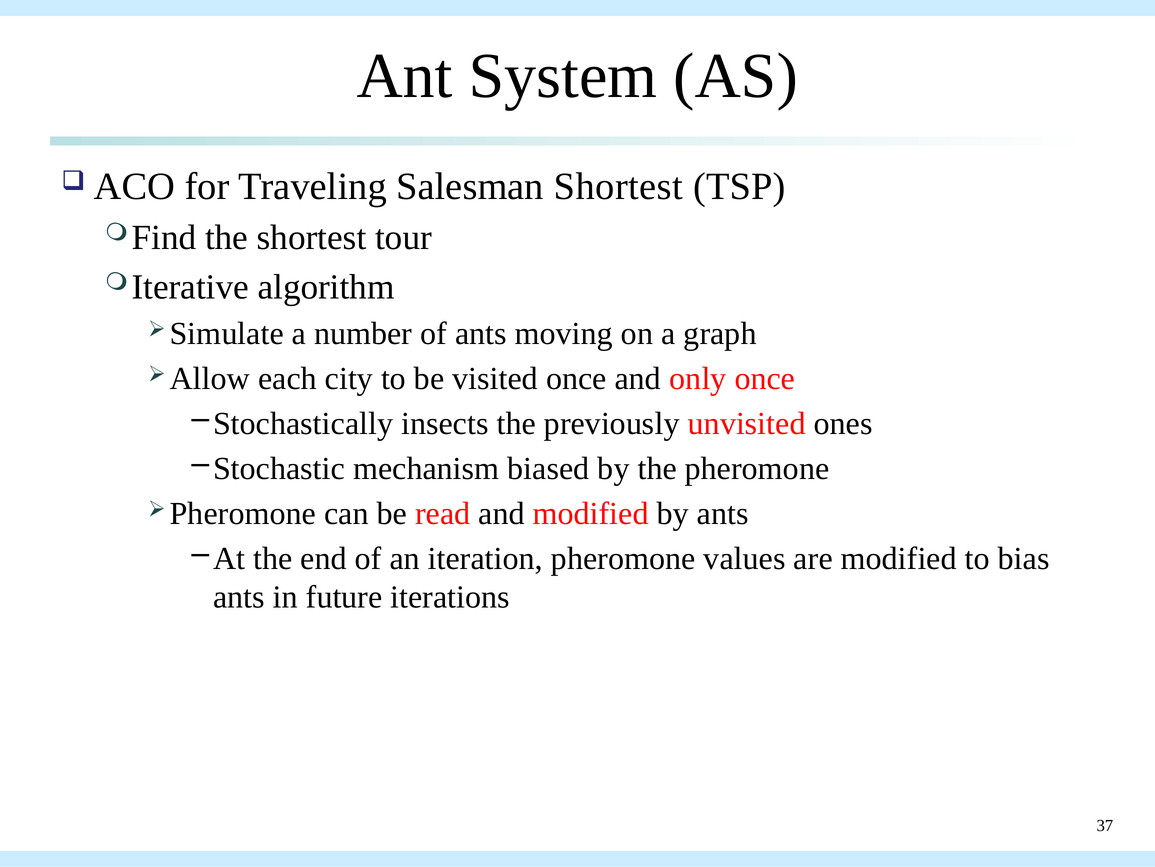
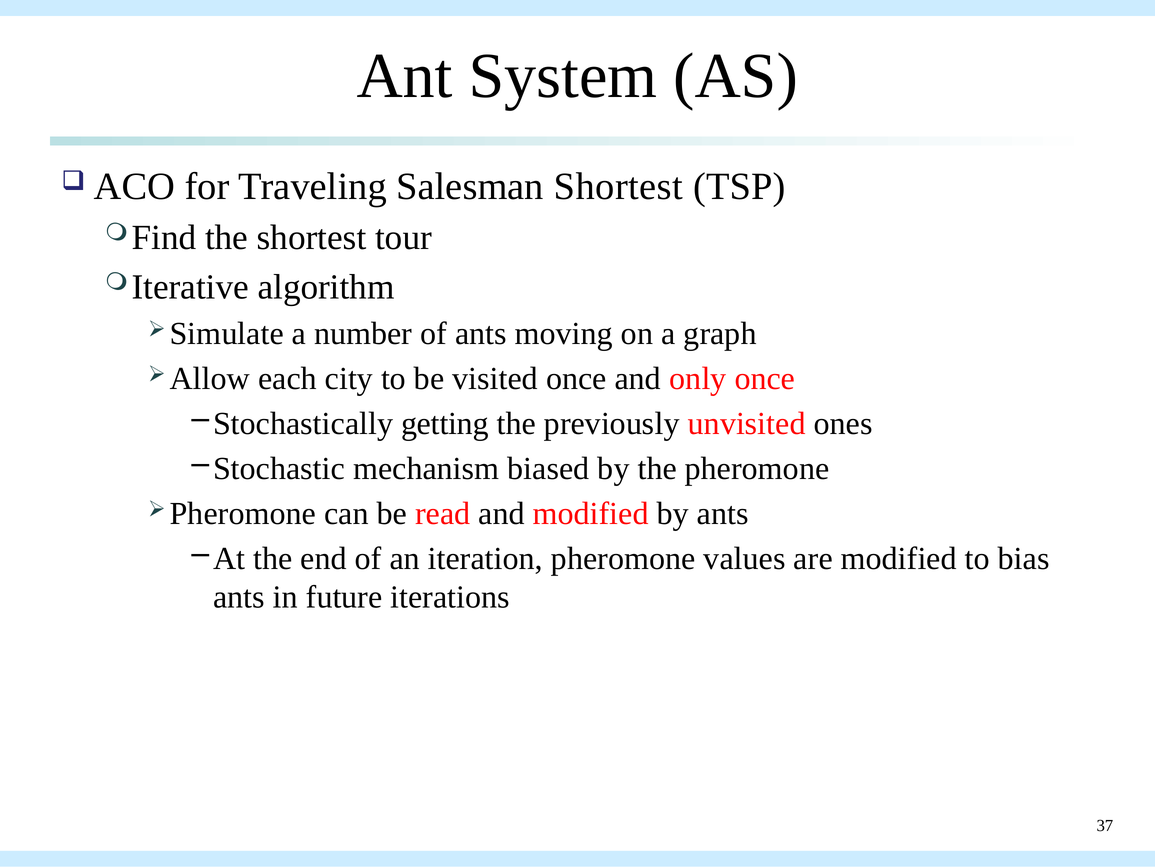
insects: insects -> getting
